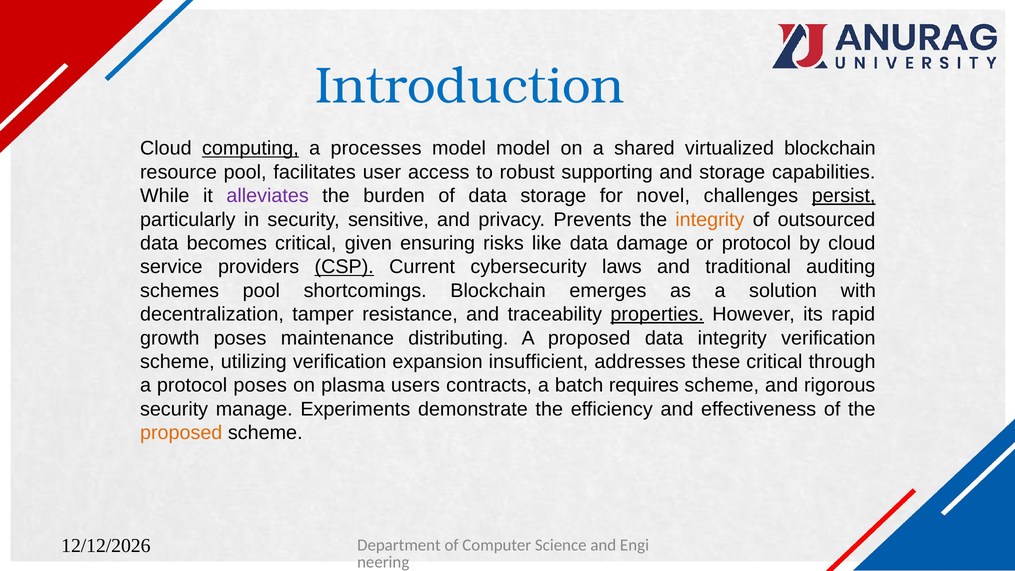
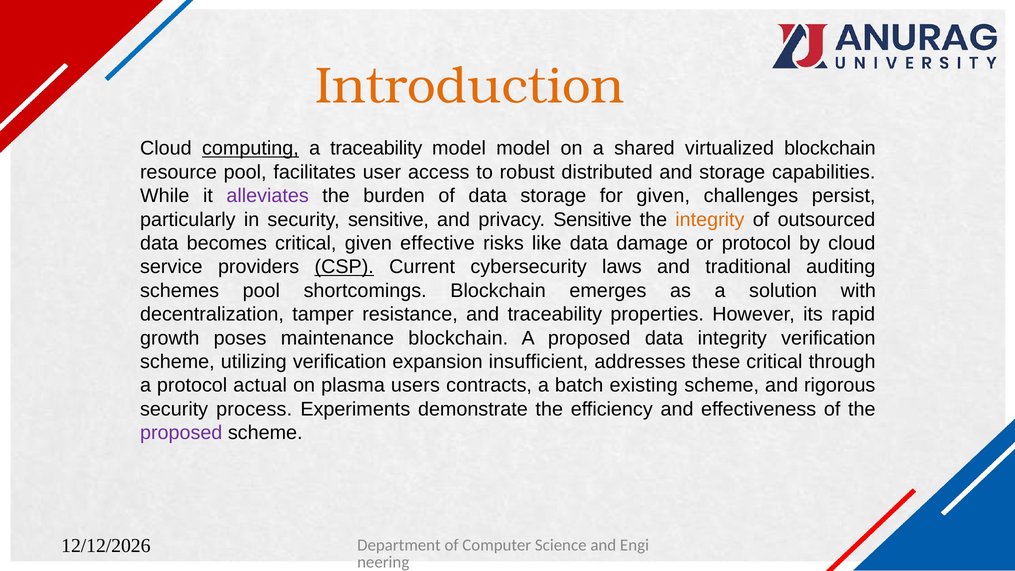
Introduction colour: blue -> orange
a processes: processes -> traceability
supporting: supporting -> distributed
for novel: novel -> given
persist underline: present -> none
privacy Prevents: Prevents -> Sensitive
ensuring: ensuring -> effective
properties underline: present -> none
maintenance distributing: distributing -> blockchain
protocol poses: poses -> actual
requires: requires -> existing
manage: manage -> process
proposed at (181, 433) colour: orange -> purple
